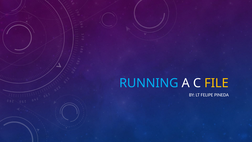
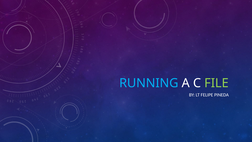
FILE colour: yellow -> light green
